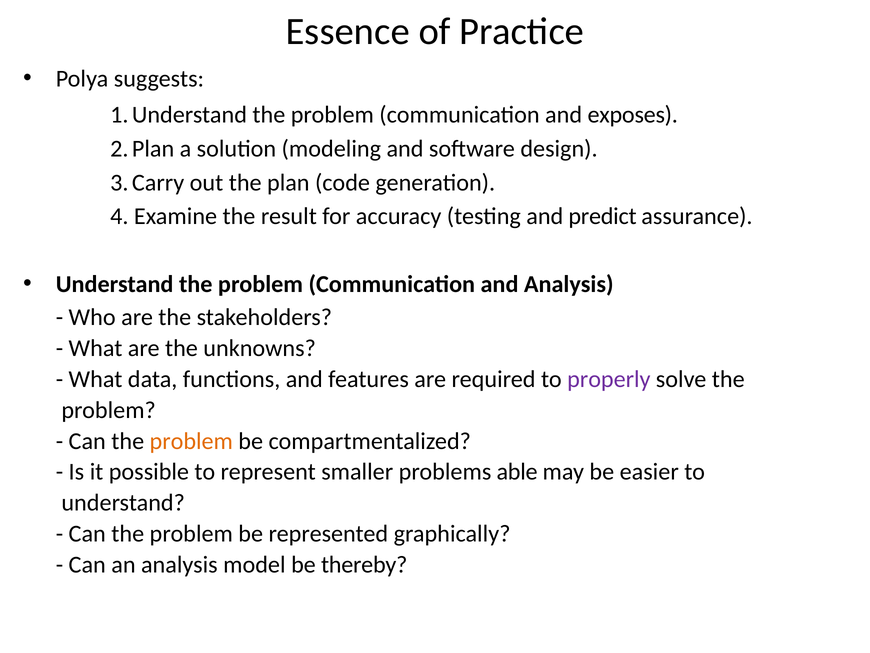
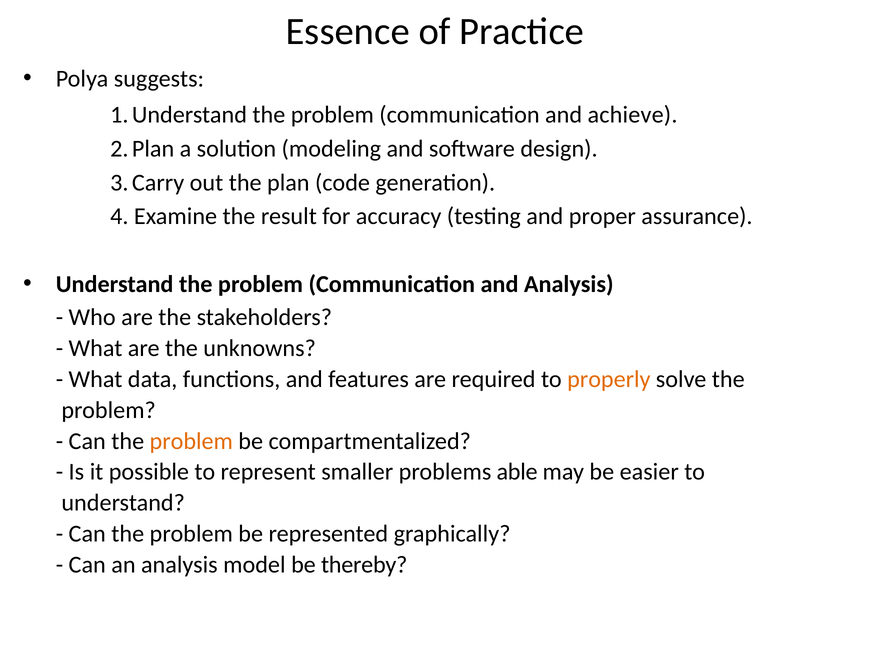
exposes: exposes -> achieve
predict: predict -> proper
properly colour: purple -> orange
